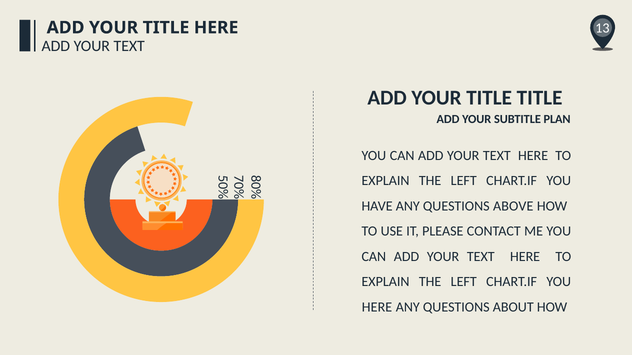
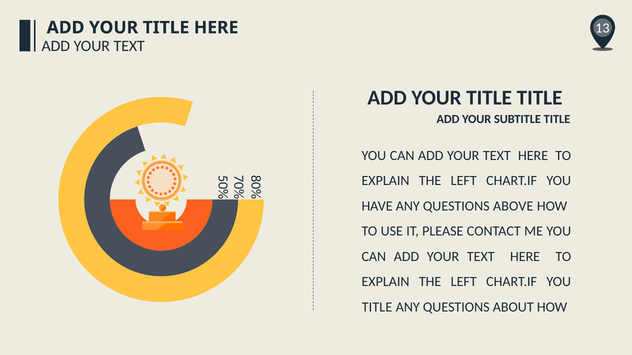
SUBTITLE PLAN: PLAN -> TITLE
HERE at (377, 308): HERE -> TITLE
